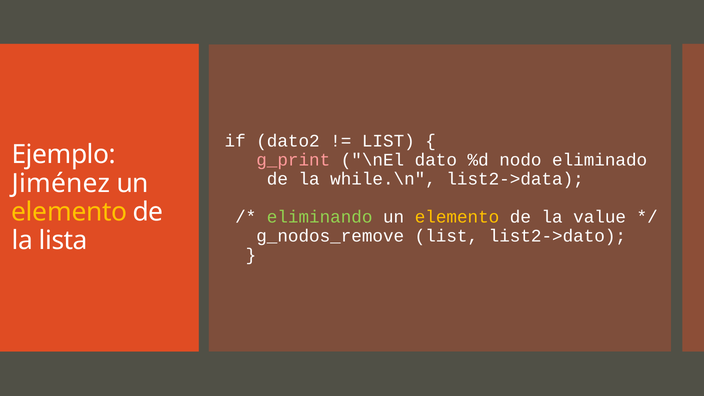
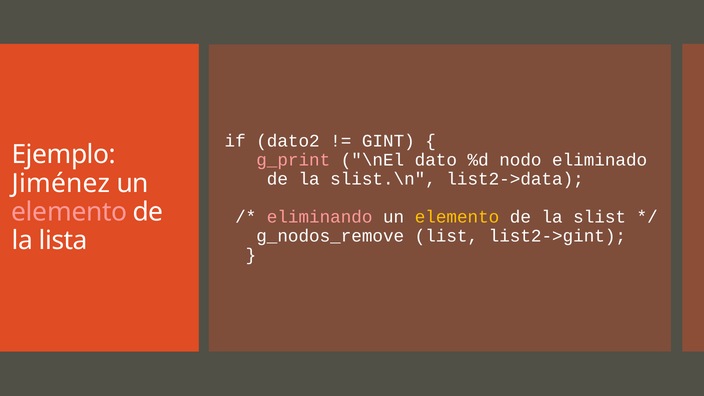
LIST at (388, 141): LIST -> GINT
while.\n: while.\n -> slist.\n
elemento at (69, 212) colour: yellow -> pink
eliminando colour: light green -> pink
value: value -> slist
list2->dato: list2->dato -> list2->gint
